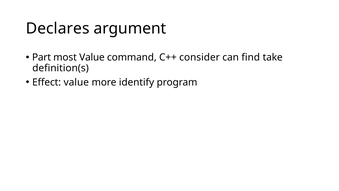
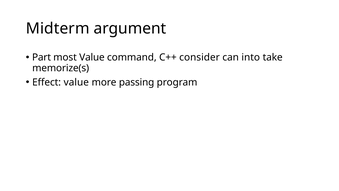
Declares: Declares -> Midterm
find: find -> into
definition(s: definition(s -> memorize(s
identify: identify -> passing
